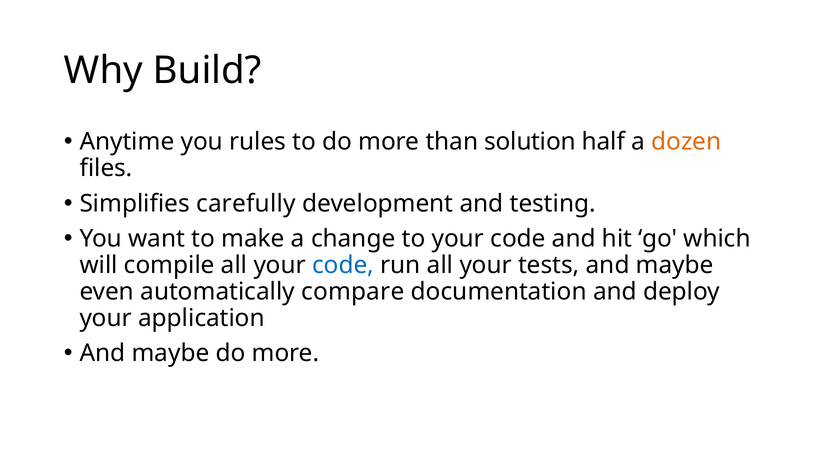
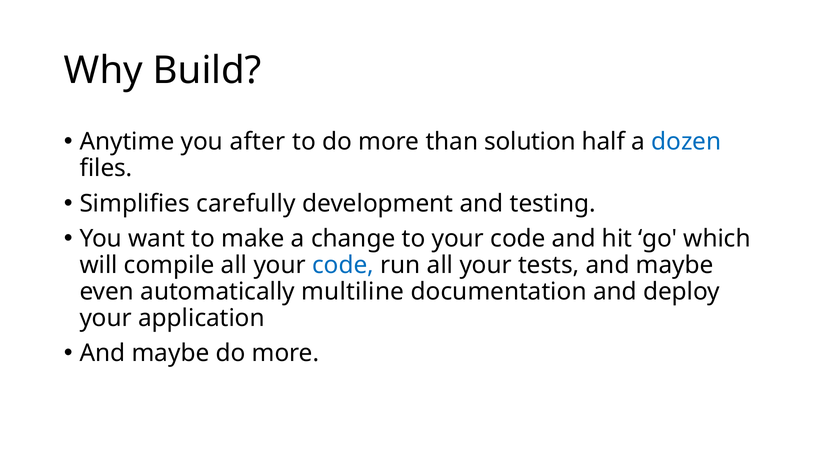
rules: rules -> after
dozen colour: orange -> blue
compare: compare -> multiline
